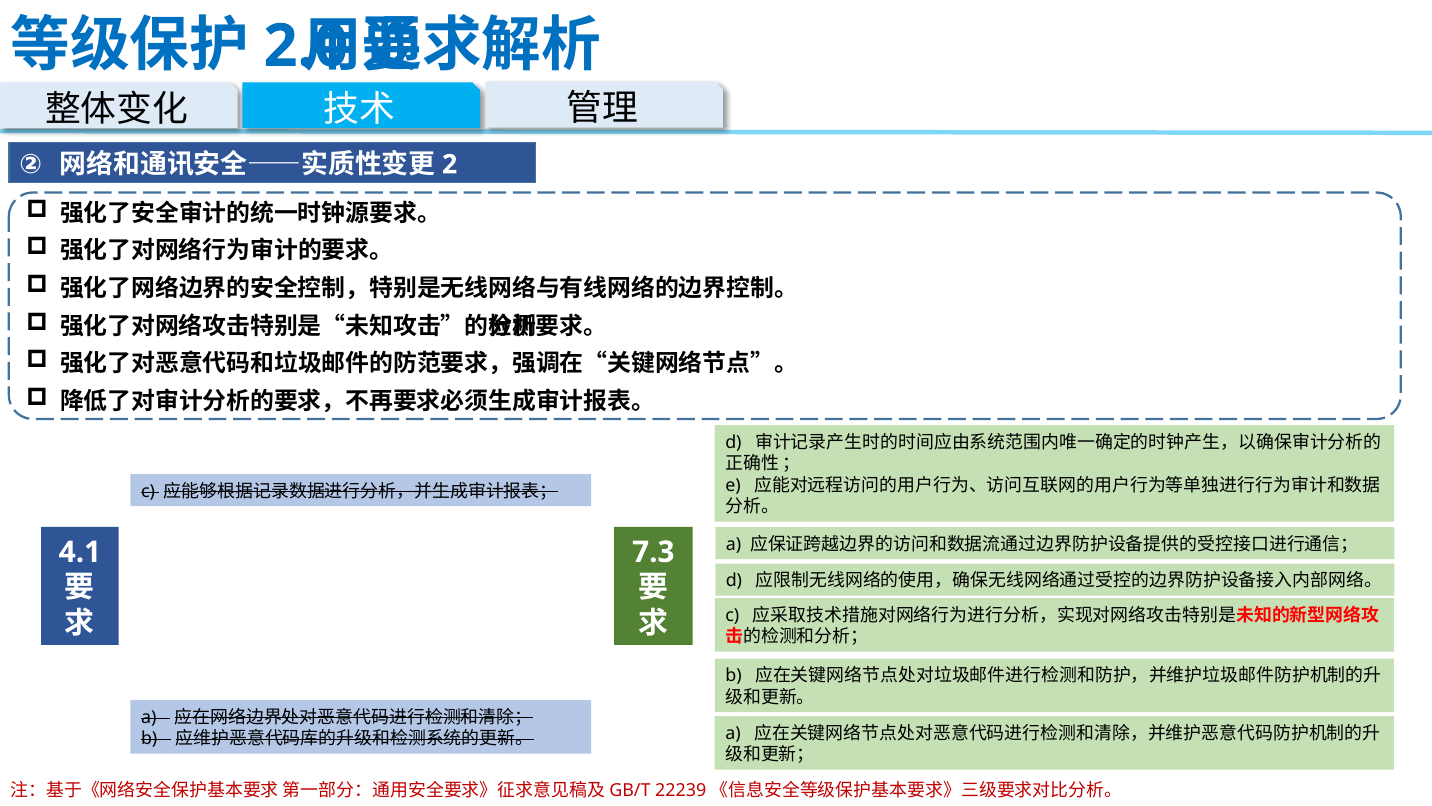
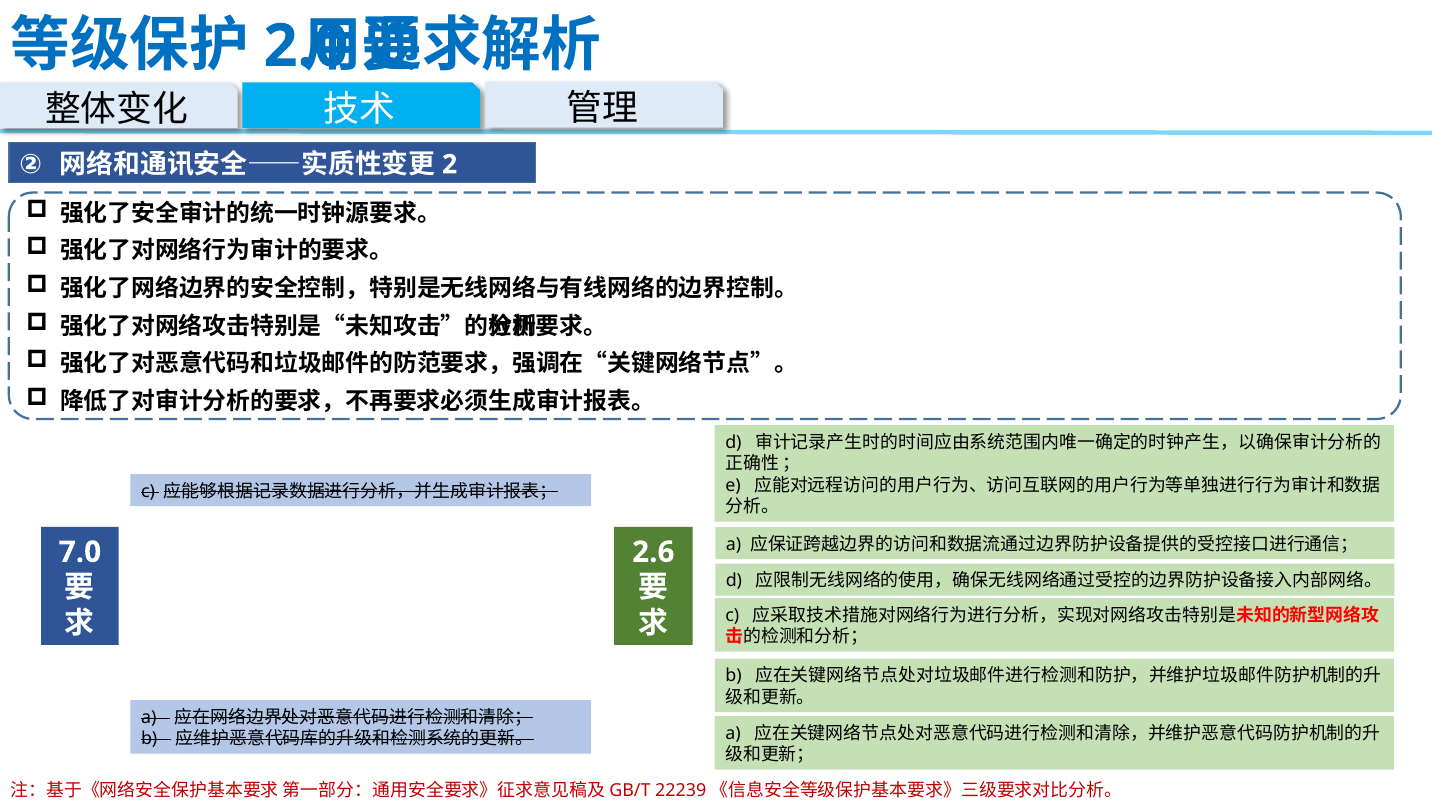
4.1: 4.1 -> 7.0
7.3: 7.3 -> 2.6
